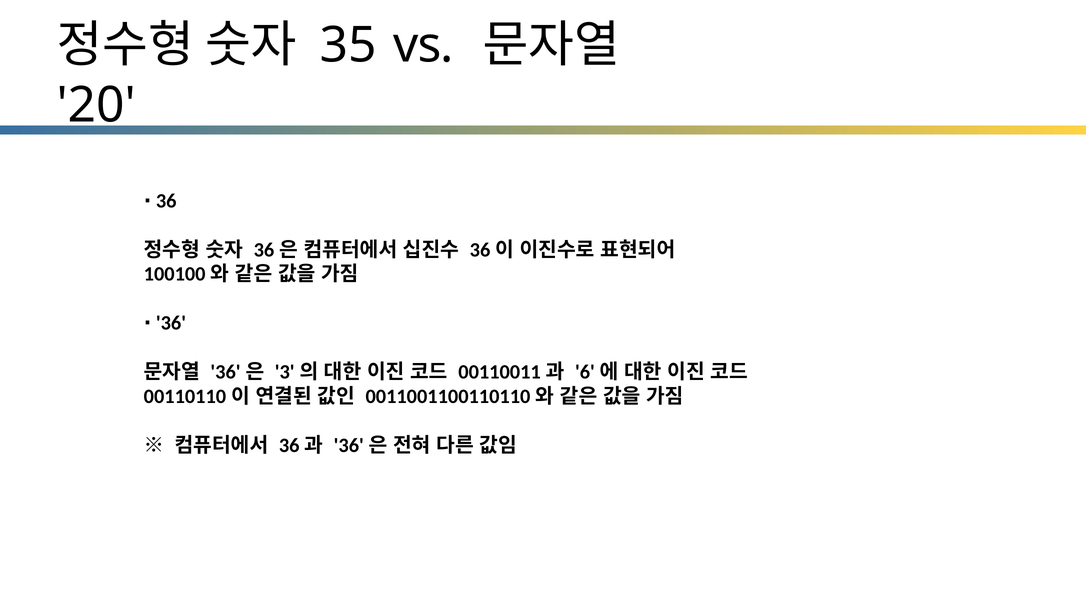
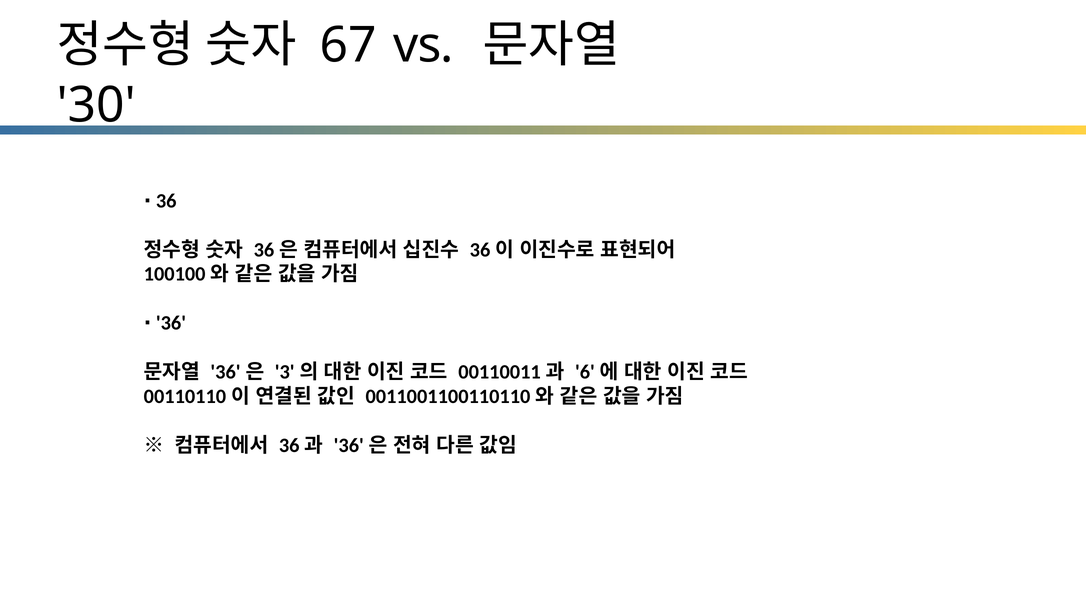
35: 35 -> 67
20: 20 -> 30
